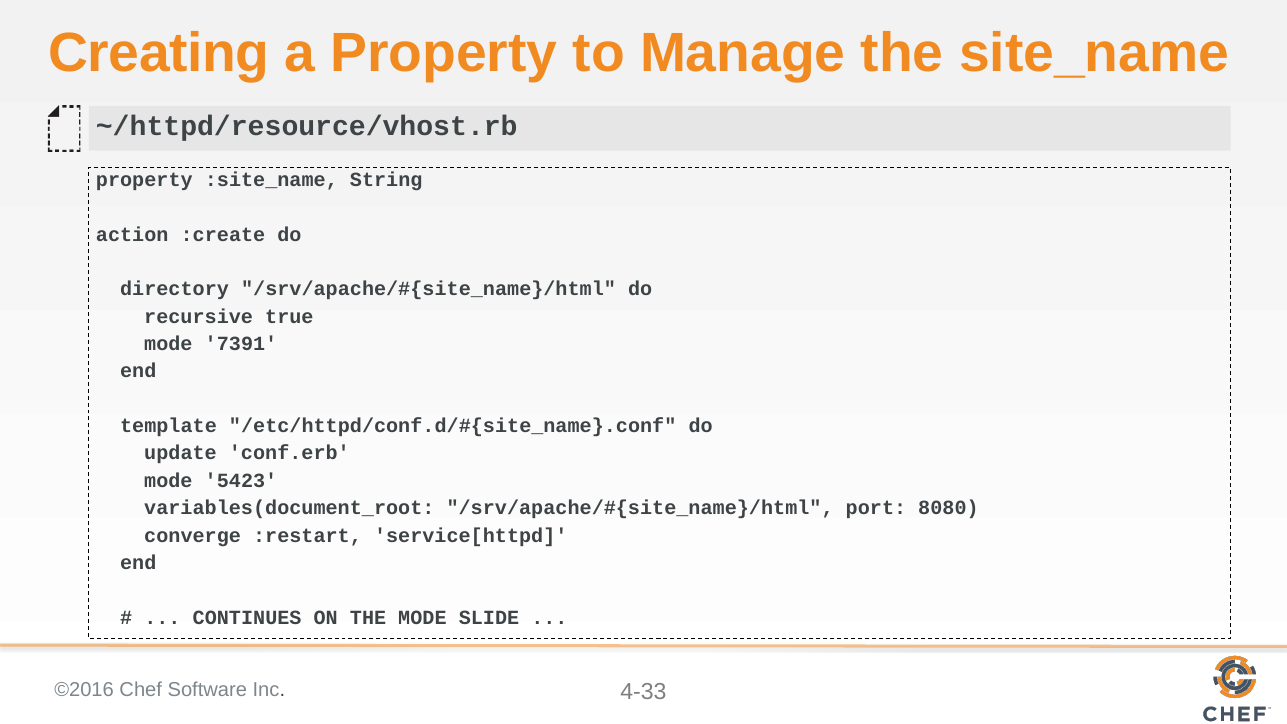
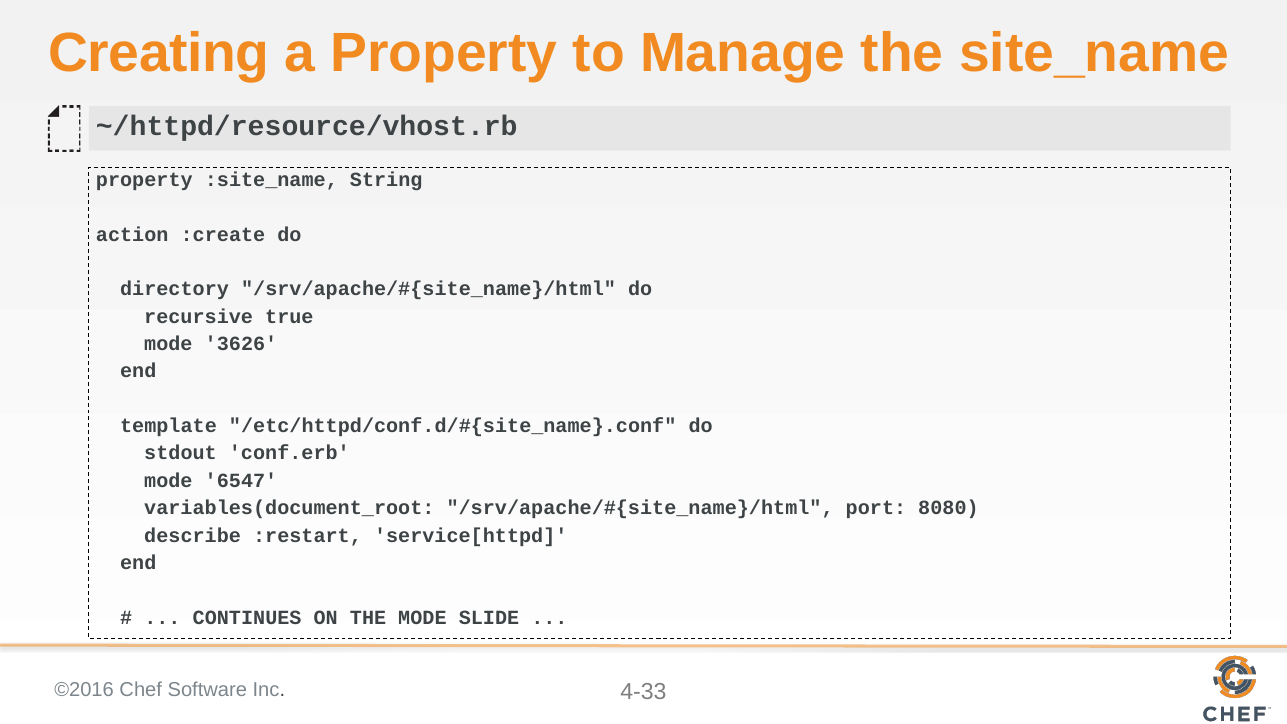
7391: 7391 -> 3626
update: update -> stdout
5423: 5423 -> 6547
converge: converge -> describe
